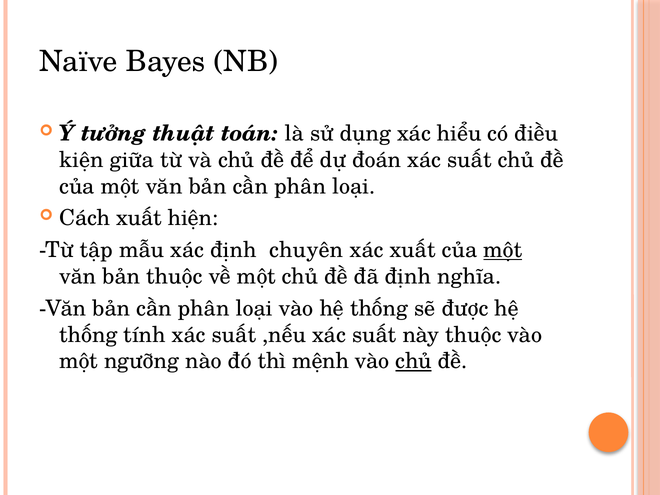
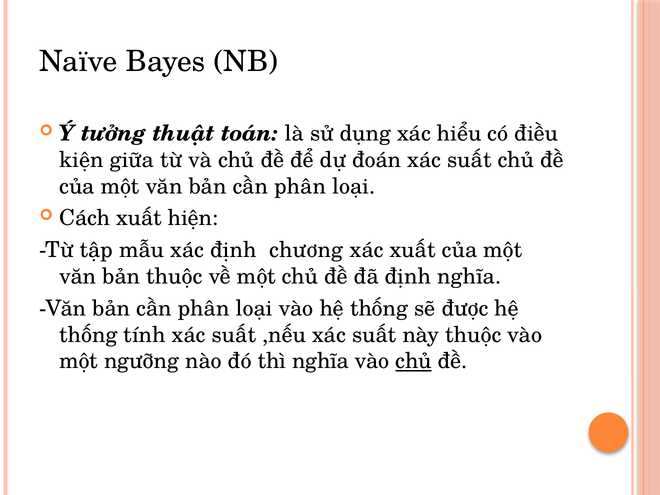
chuyên: chuyên -> chương
một at (503, 250) underline: present -> none
thì mệnh: mệnh -> nghĩa
